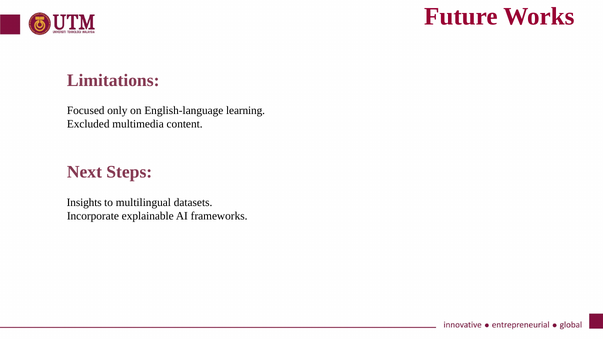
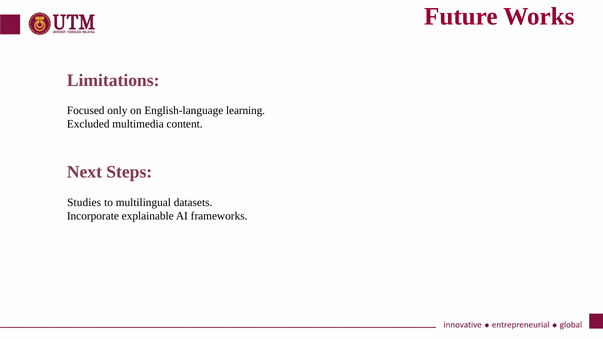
Insights: Insights -> Studies
